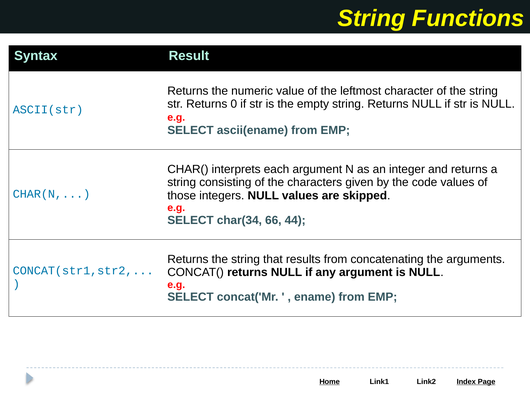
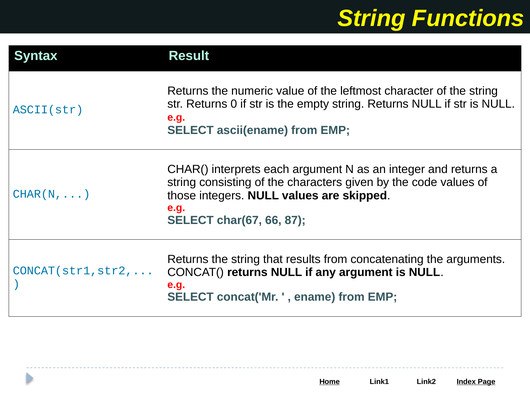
char(34: char(34 -> char(67
44: 44 -> 87
